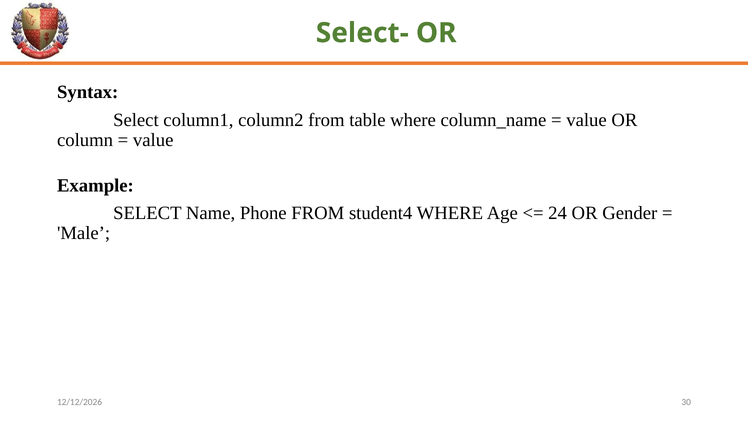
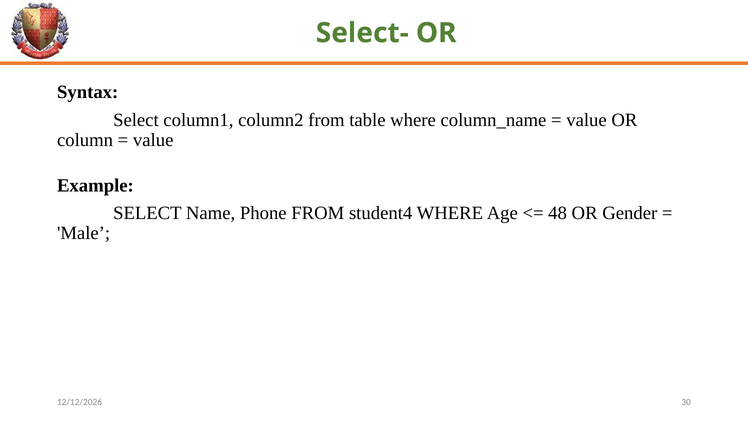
24: 24 -> 48
